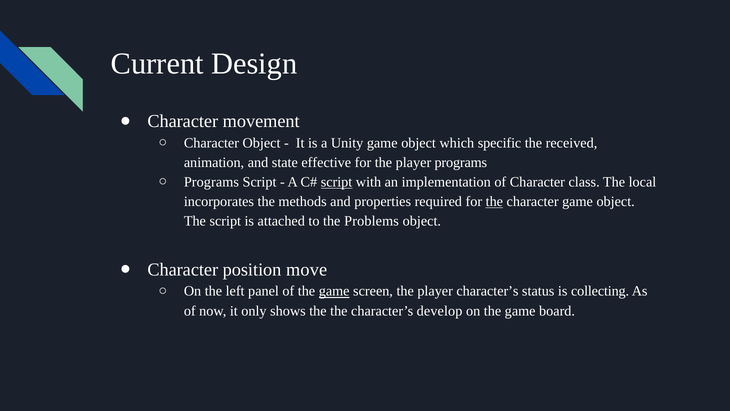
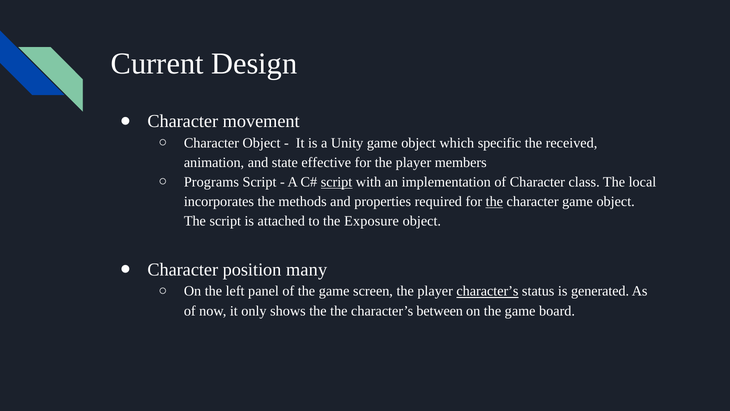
player programs: programs -> members
Problems: Problems -> Exposure
move: move -> many
game at (334, 291) underline: present -> none
character’s at (487, 291) underline: none -> present
collecting: collecting -> generated
develop: develop -> between
